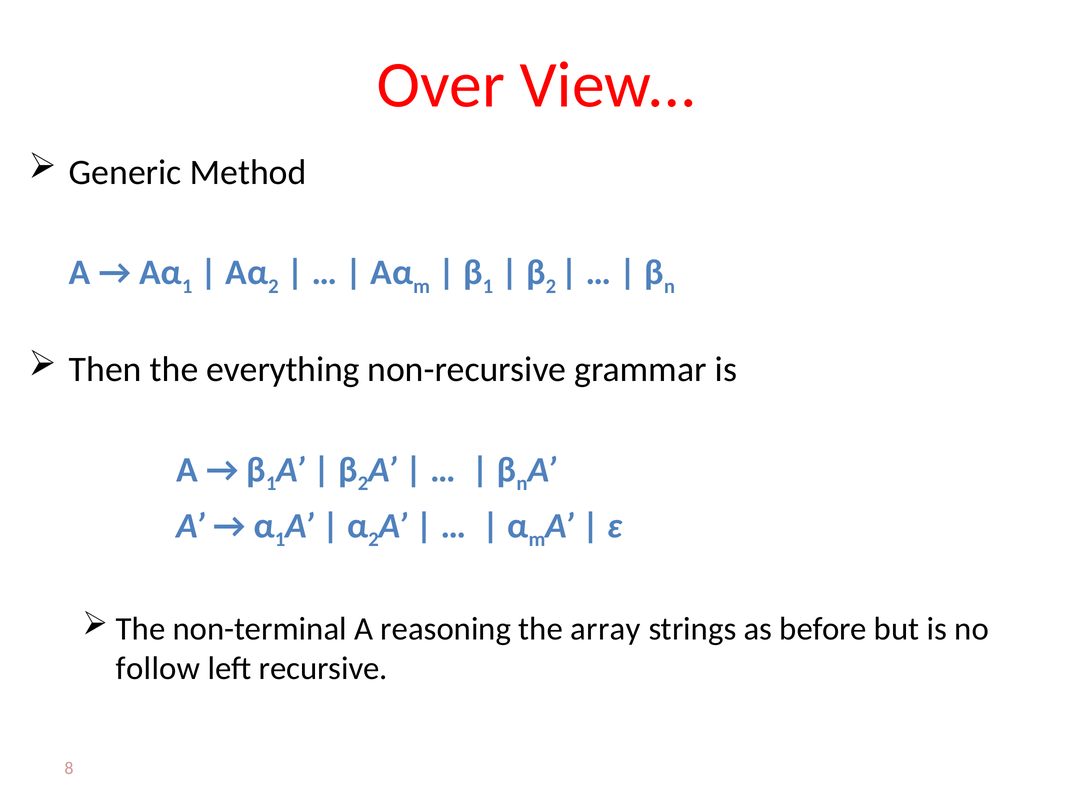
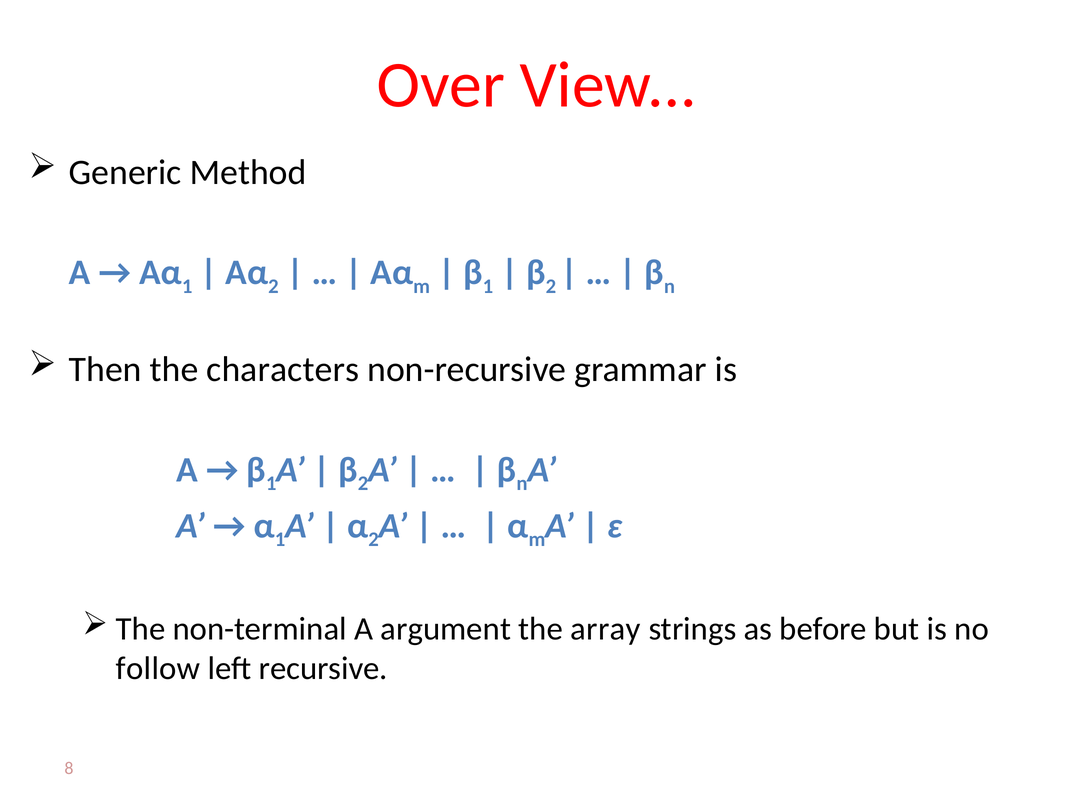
everything: everything -> characters
reasoning: reasoning -> argument
